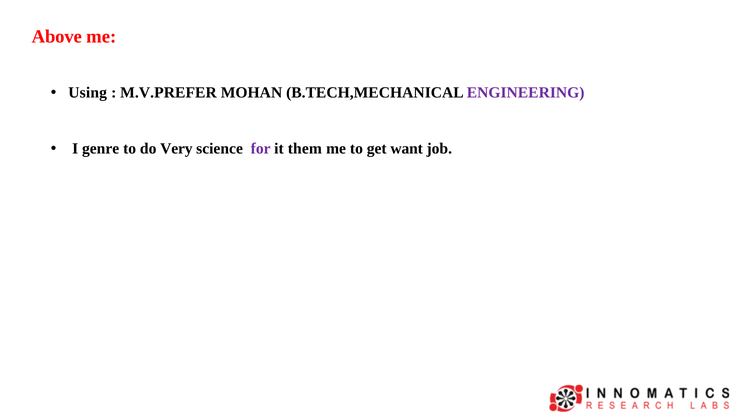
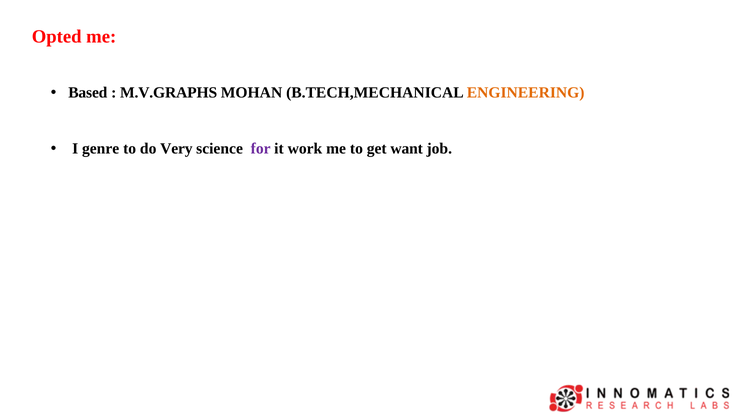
Above: Above -> Opted
Using: Using -> Based
M.V.PREFER: M.V.PREFER -> M.V.GRAPHS
ENGINEERING colour: purple -> orange
them: them -> work
